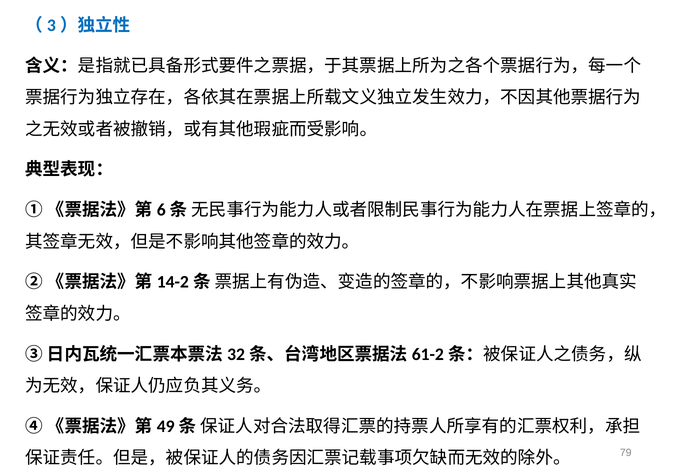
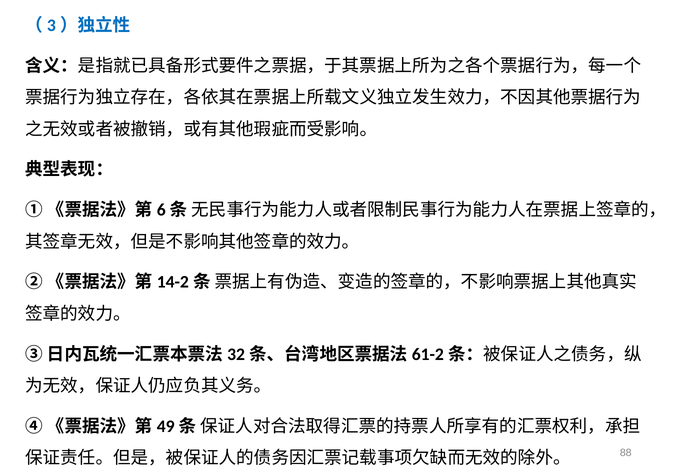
79: 79 -> 88
